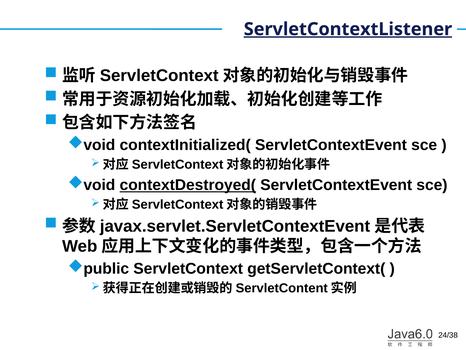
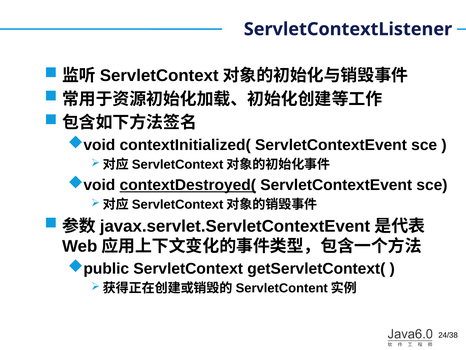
ServletContextListener underline: present -> none
